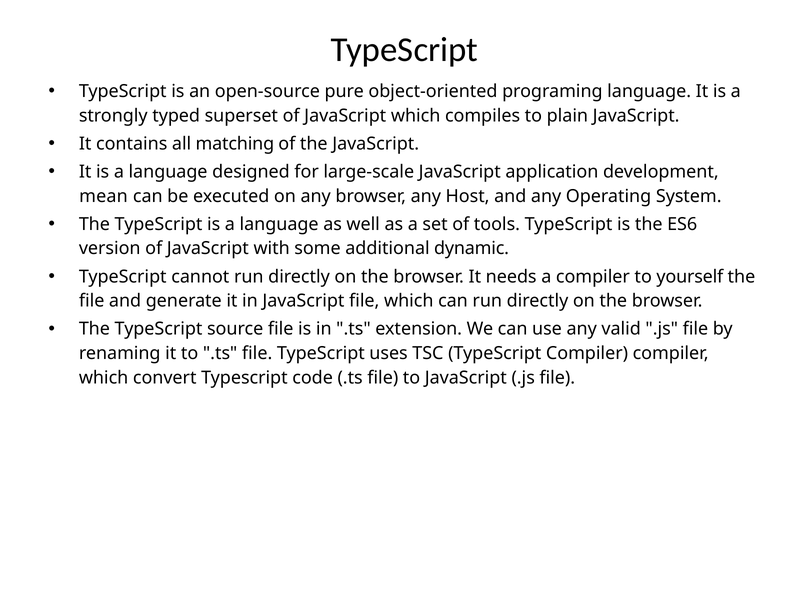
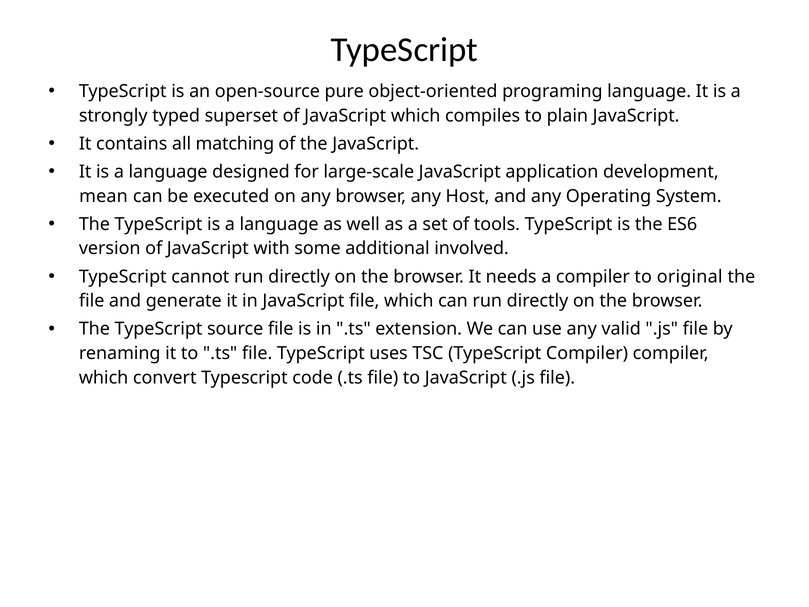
dynamic: dynamic -> involved
yourself: yourself -> original
